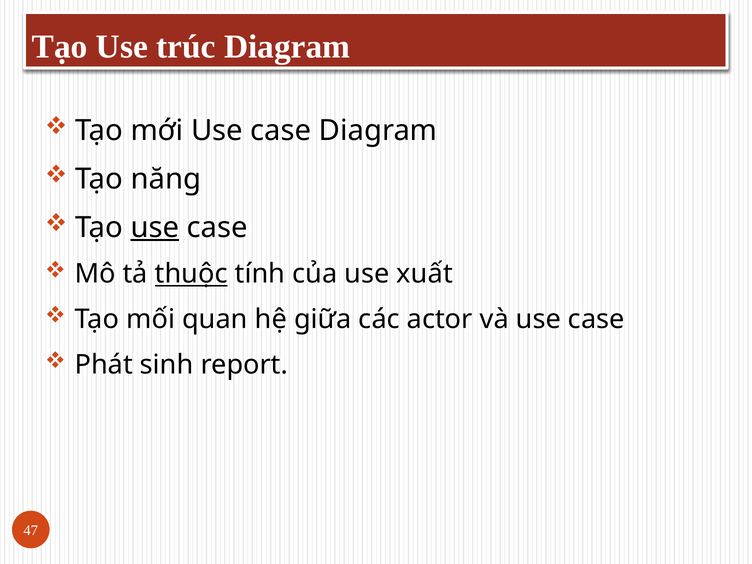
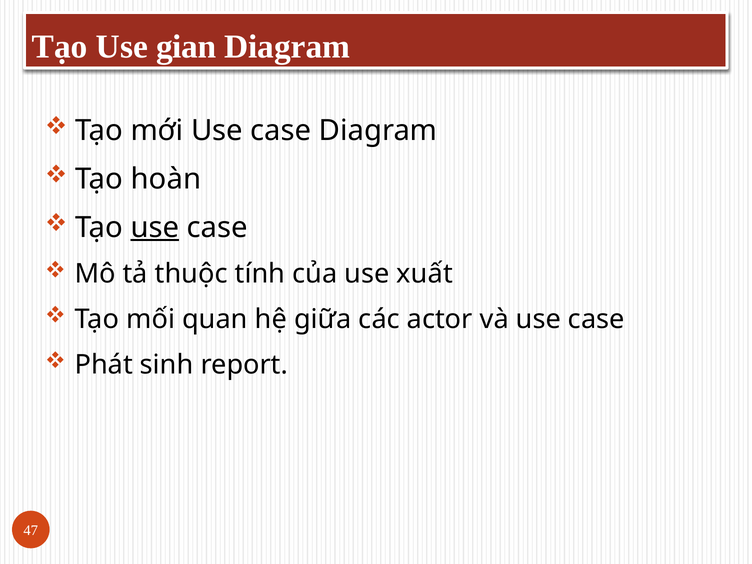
trúc: trúc -> gian
năng: năng -> hoàn
thuộc underline: present -> none
